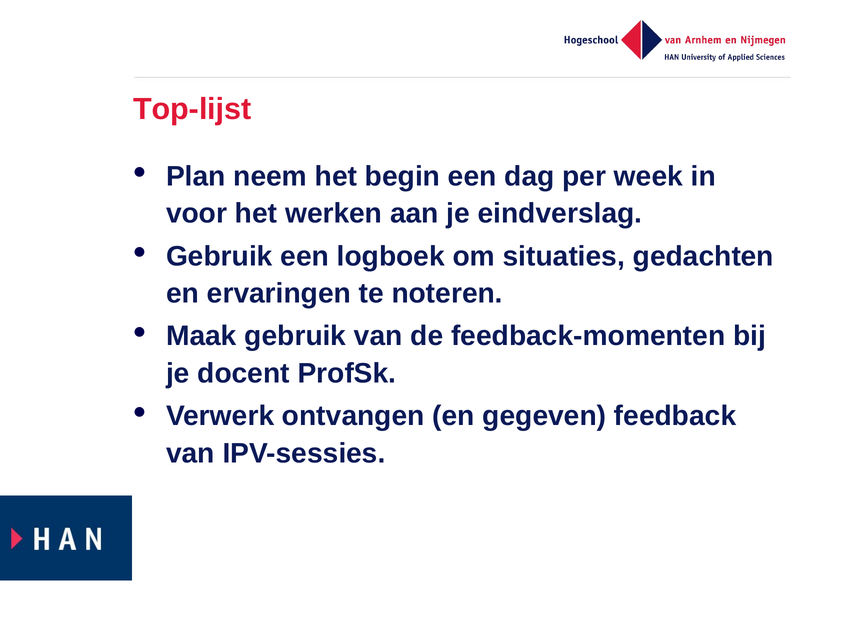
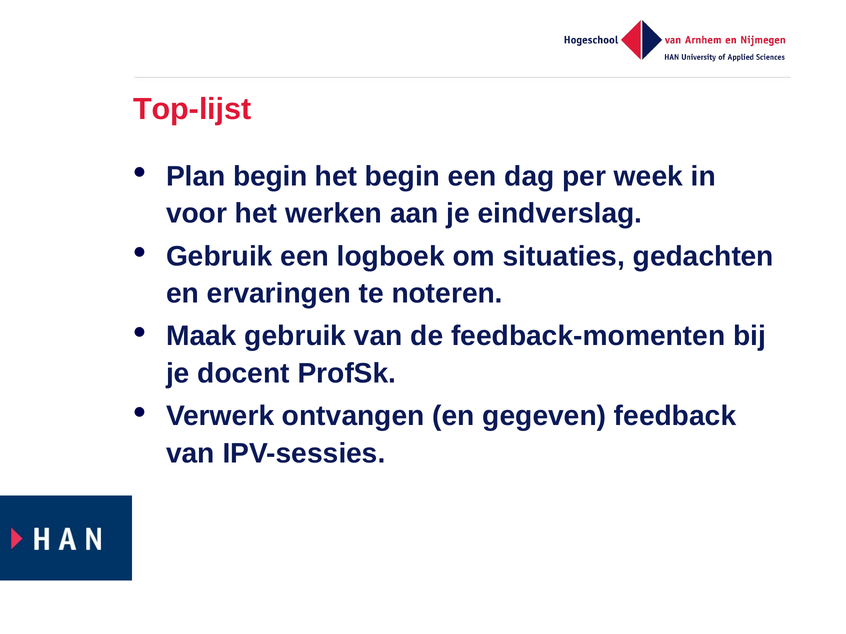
Plan neem: neem -> begin
